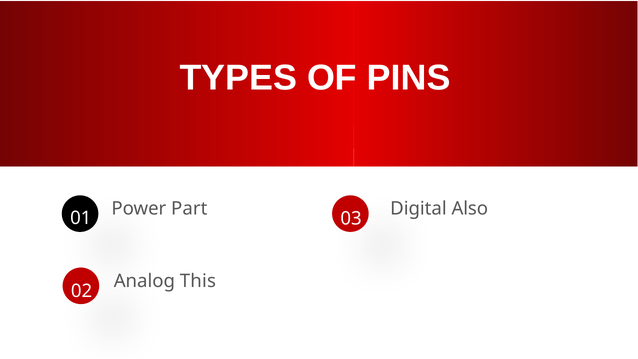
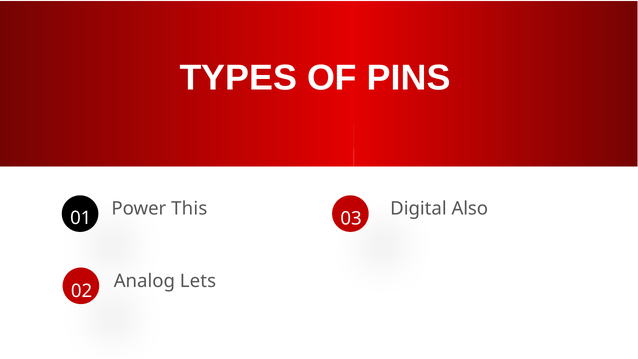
Part: Part -> This
This: This -> Lets
